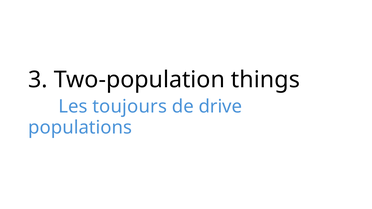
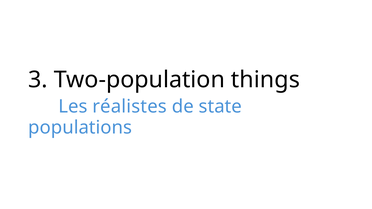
toujours: toujours -> réalistes
drive: drive -> state
